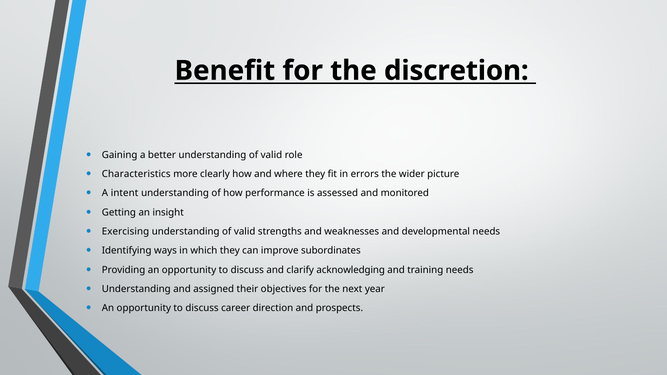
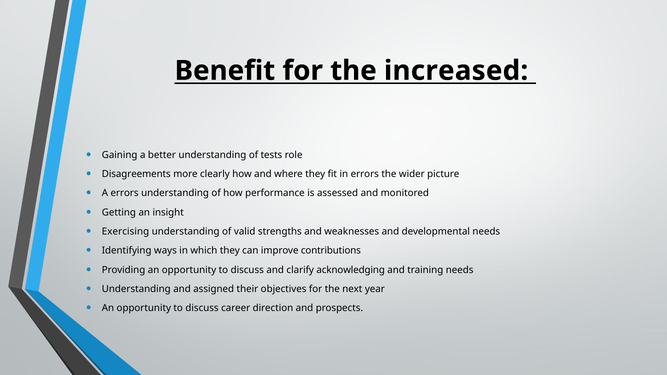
discretion: discretion -> increased
better understanding of valid: valid -> tests
Characteristics: Characteristics -> Disagreements
A intent: intent -> errors
subordinates: subordinates -> contributions
